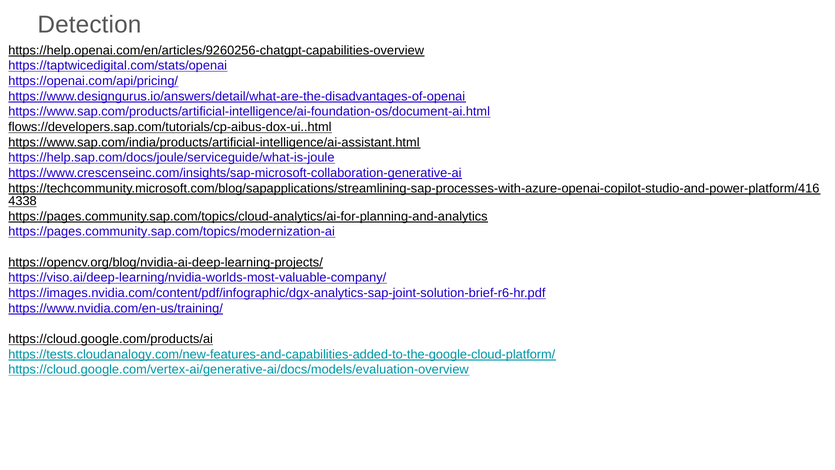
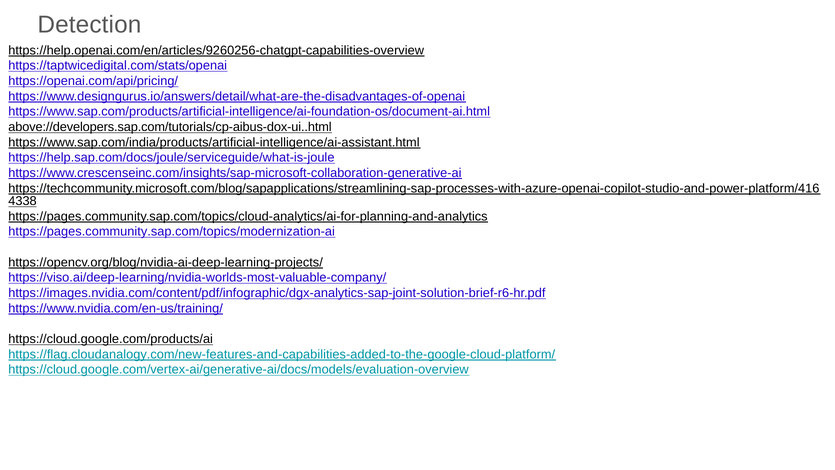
ﬂows://developers.sap.com/tutorials/cp-aibus-dox-ui..html: ﬂows://developers.sap.com/tutorials/cp-aibus-dox-ui..html -> above://developers.sap.com/tutorials/cp-aibus-dox-ui..html
https://tests.cloudanalogy.com/new-features-and-capabilities-added-to-the-google-cloud-platform/: https://tests.cloudanalogy.com/new-features-and-capabilities-added-to-the-google-cloud-platform/ -> https://flag.cloudanalogy.com/new-features-and-capabilities-added-to-the-google-cloud-platform/
